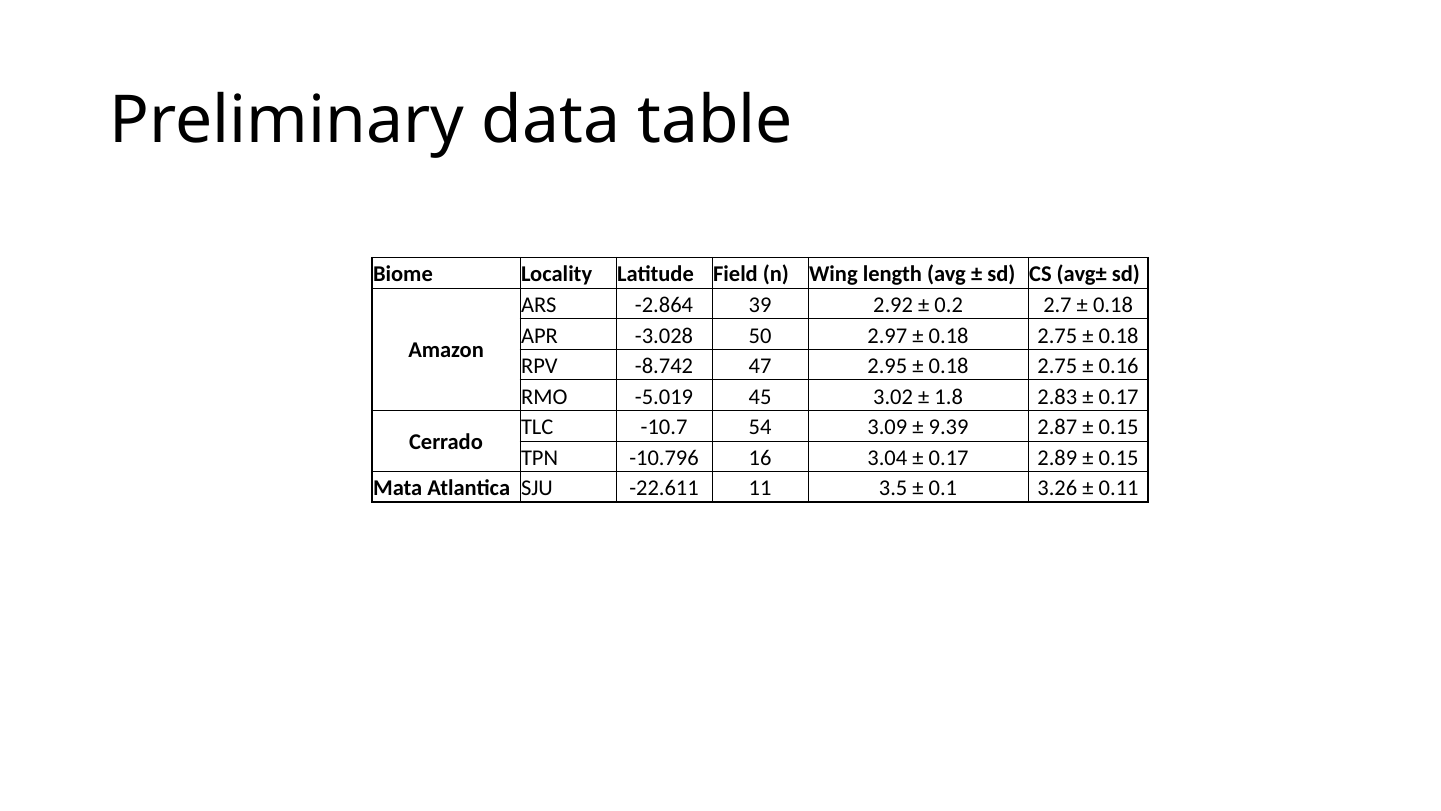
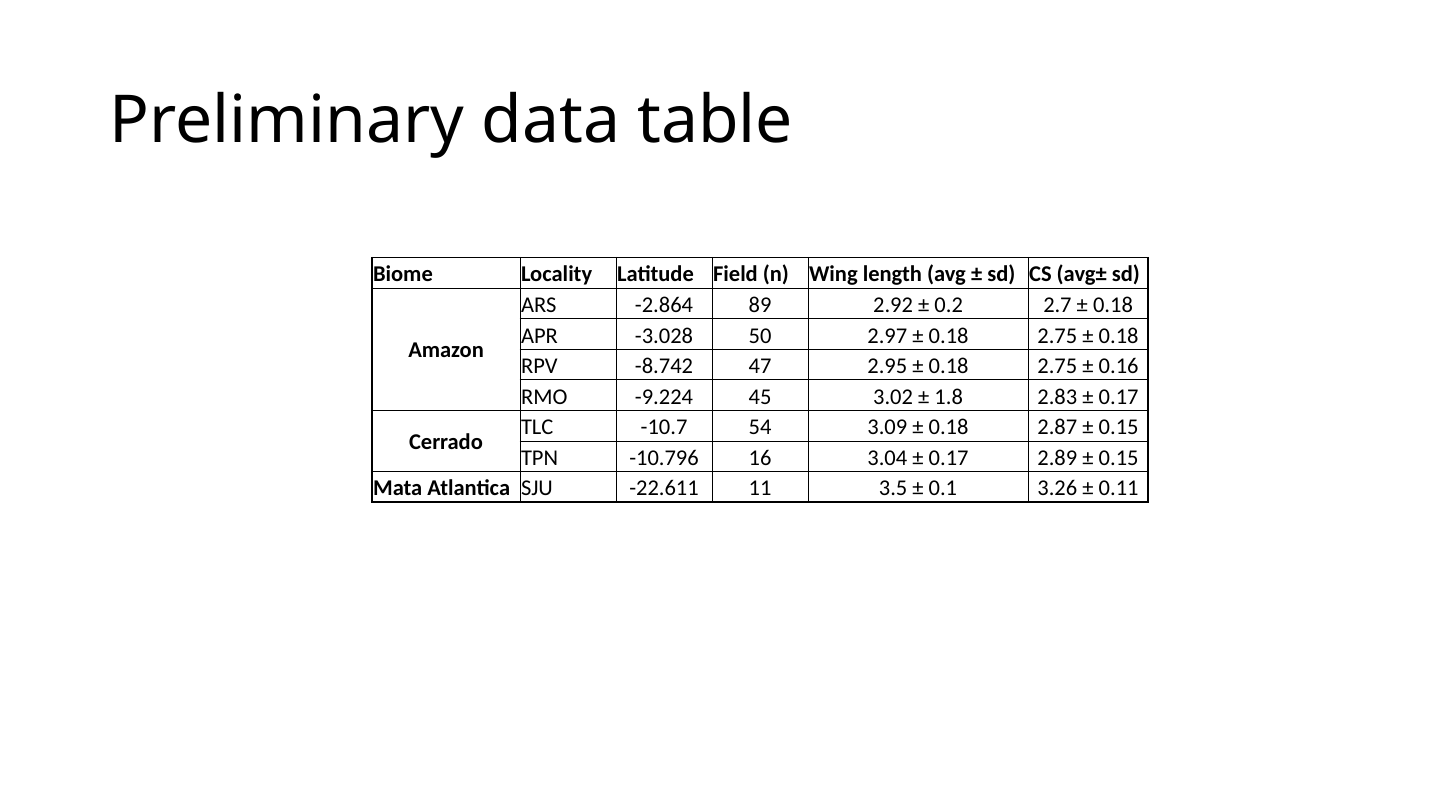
39: 39 -> 89
-5.019: -5.019 -> -9.224
9.39 at (949, 427): 9.39 -> 0.18
